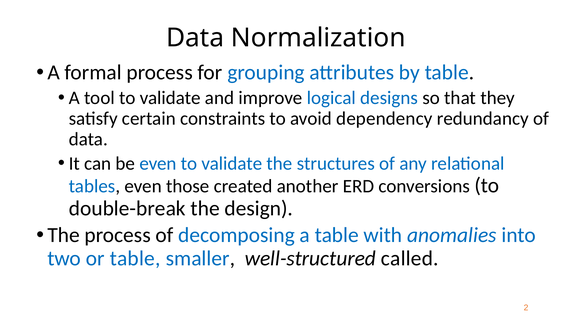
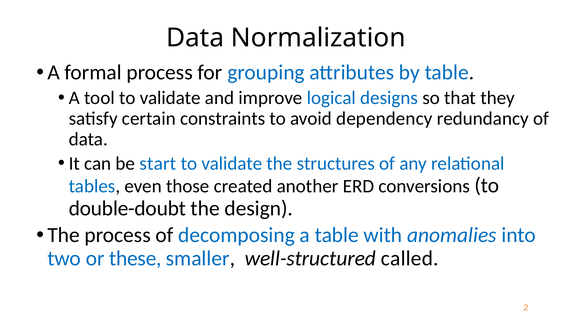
be even: even -> start
double-break: double-break -> double-doubt
or table: table -> these
